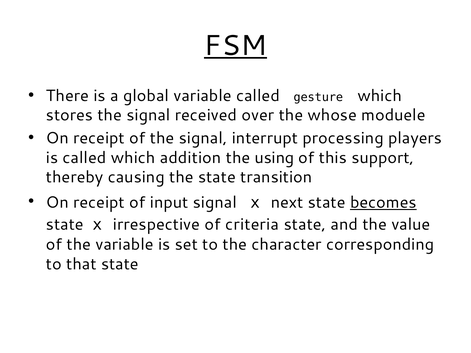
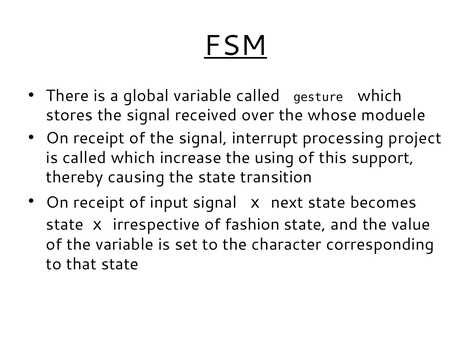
players: players -> project
addition: addition -> increase
becomes underline: present -> none
criteria: criteria -> fashion
